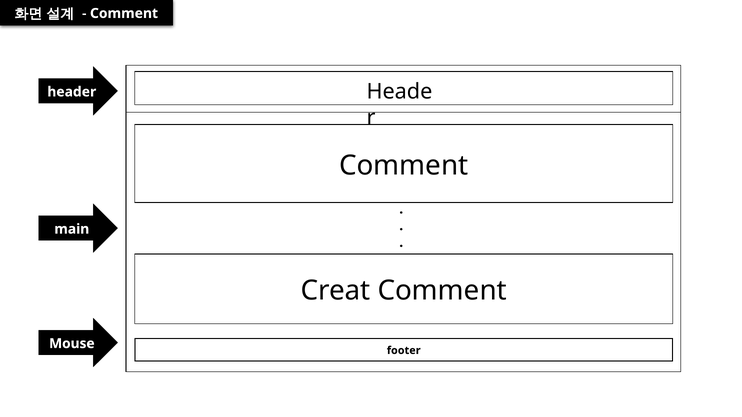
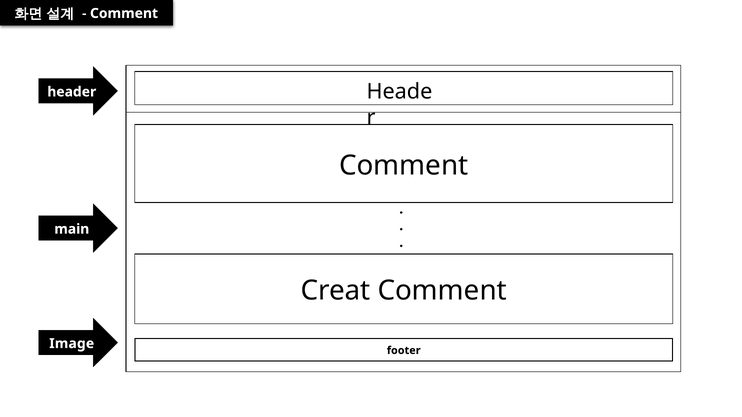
Mouse: Mouse -> Image
